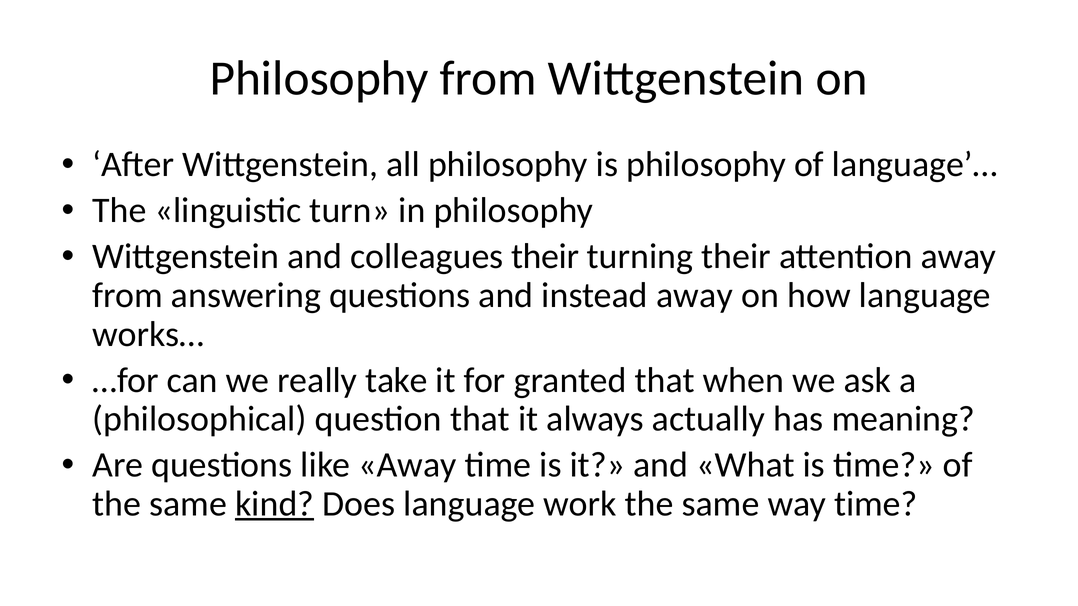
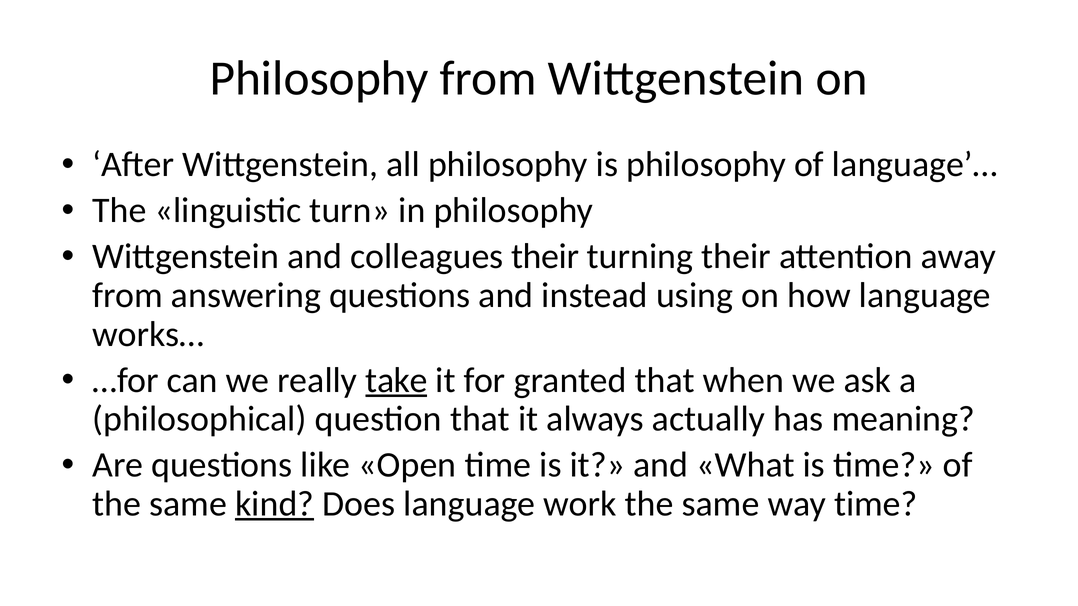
instead away: away -> using
take underline: none -> present
like Away: Away -> Open
